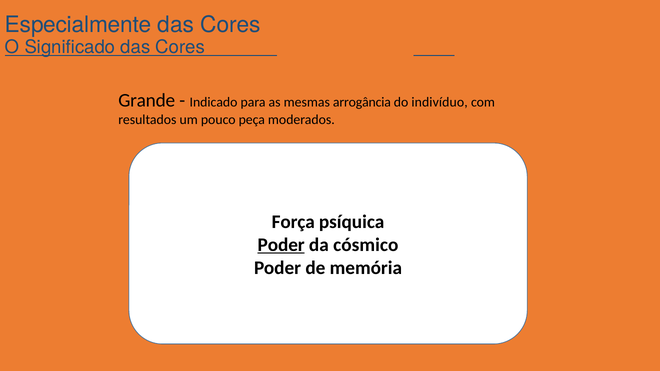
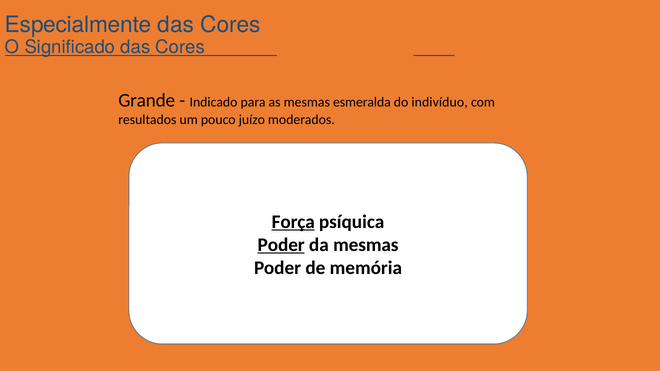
arrogância: arrogância -> esmeralda
peça: peça -> juízo
Força underline: none -> present
da cósmico: cósmico -> mesmas
